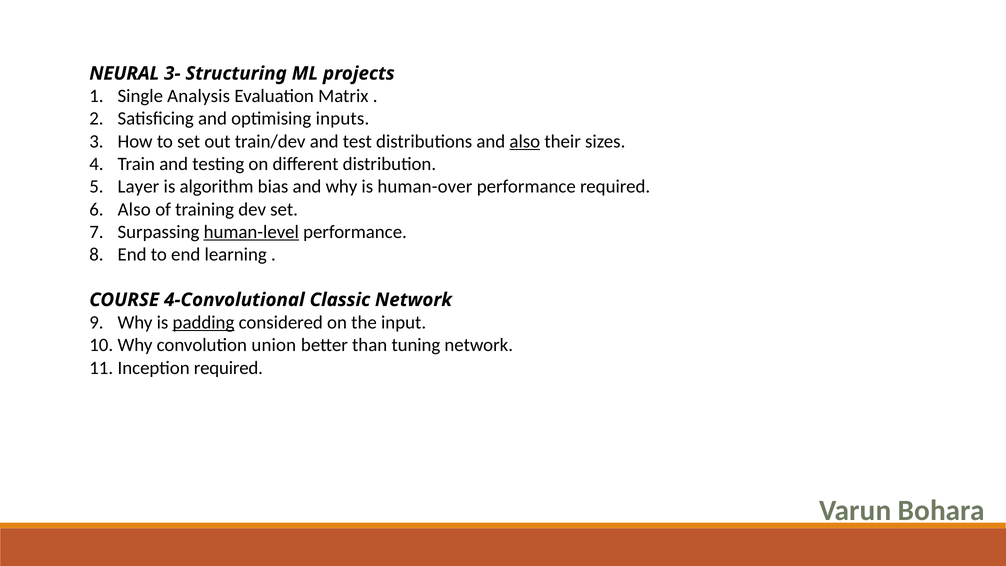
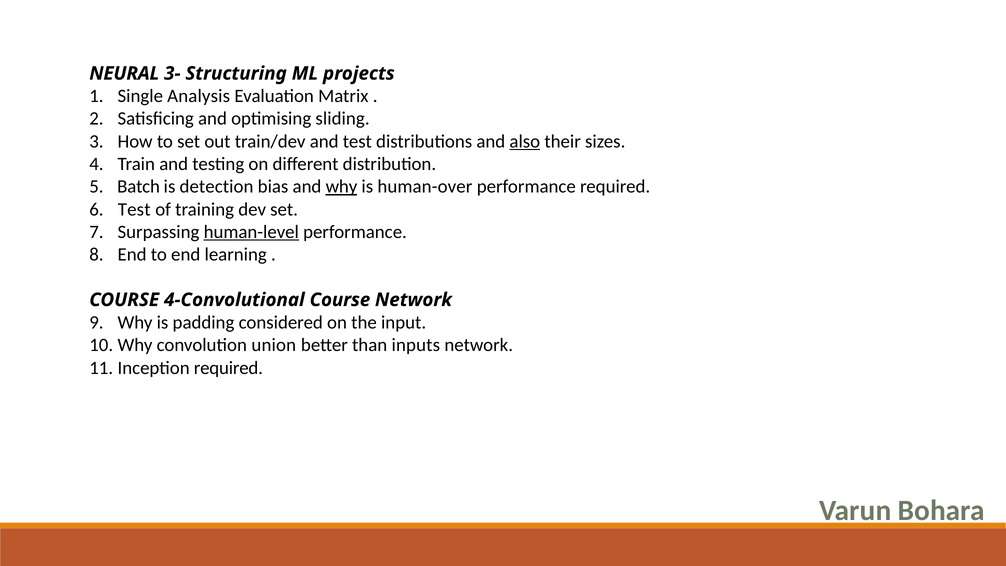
inputs: inputs -> sliding
Layer: Layer -> Batch
algorithm: algorithm -> detection
why at (341, 187) underline: none -> present
Also at (134, 209): Also -> Test
4-Convolutional Classic: Classic -> Course
padding underline: present -> none
tuning: tuning -> inputs
